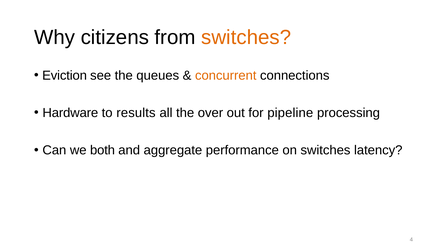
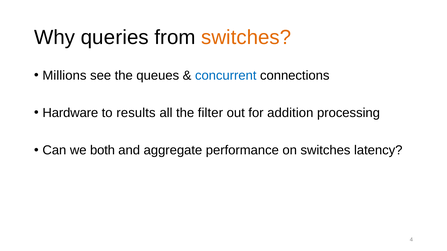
citizens: citizens -> queries
Eviction: Eviction -> Millions
concurrent colour: orange -> blue
over: over -> filter
pipeline: pipeline -> addition
